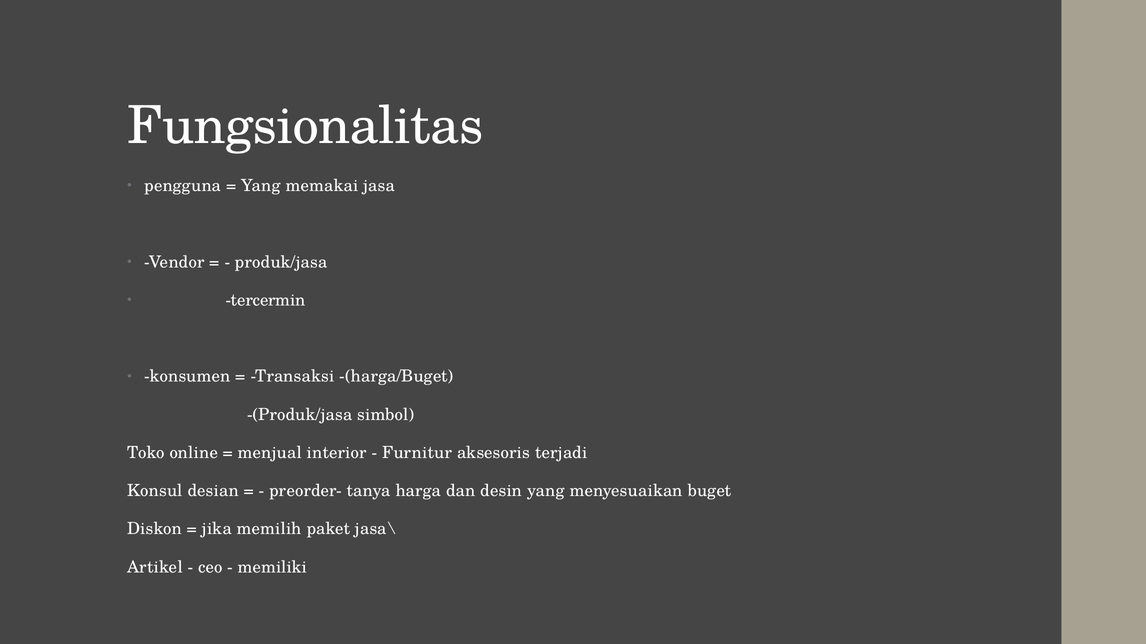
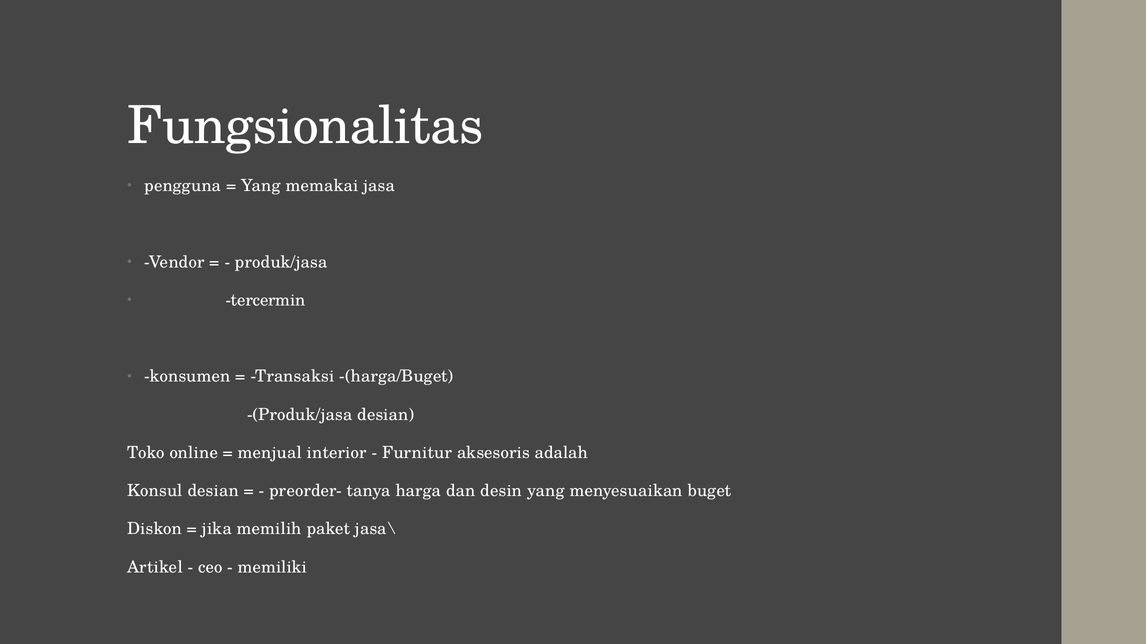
-(Produk/jasa simbol: simbol -> desian
terjadi: terjadi -> adalah
